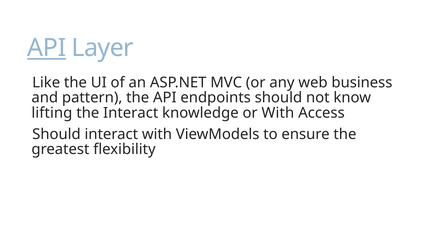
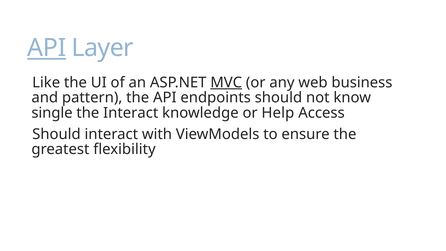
MVC underline: none -> present
lifting: lifting -> single
or With: With -> Help
